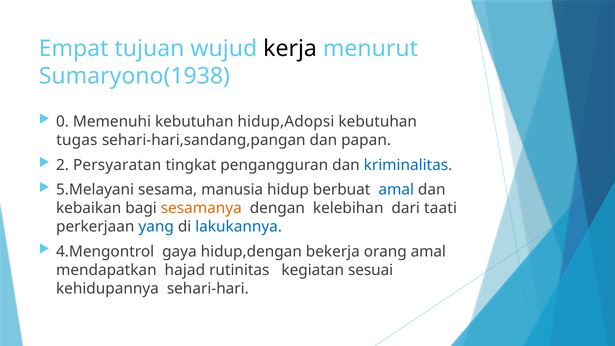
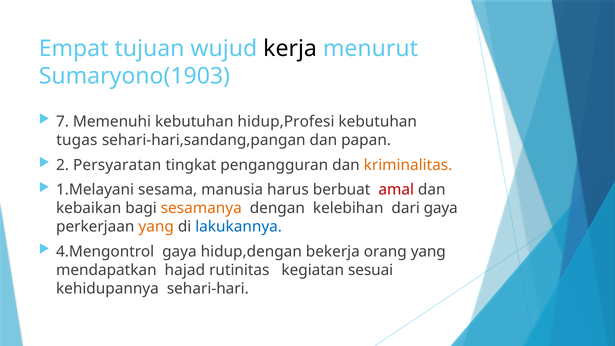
Sumaryono(1938: Sumaryono(1938 -> Sumaryono(1903
0: 0 -> 7
hidup,Adopsi: hidup,Adopsi -> hidup,Profesi
kriminalitas colour: blue -> orange
5.Melayani: 5.Melayani -> 1.Melayani
hidup: hidup -> harus
amal at (396, 190) colour: blue -> red
dari taati: taati -> gaya
yang at (156, 227) colour: blue -> orange
orang amal: amal -> yang
